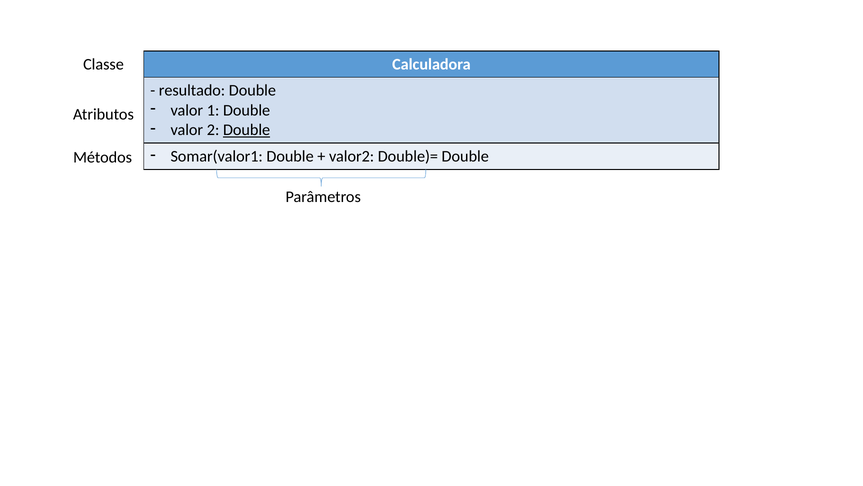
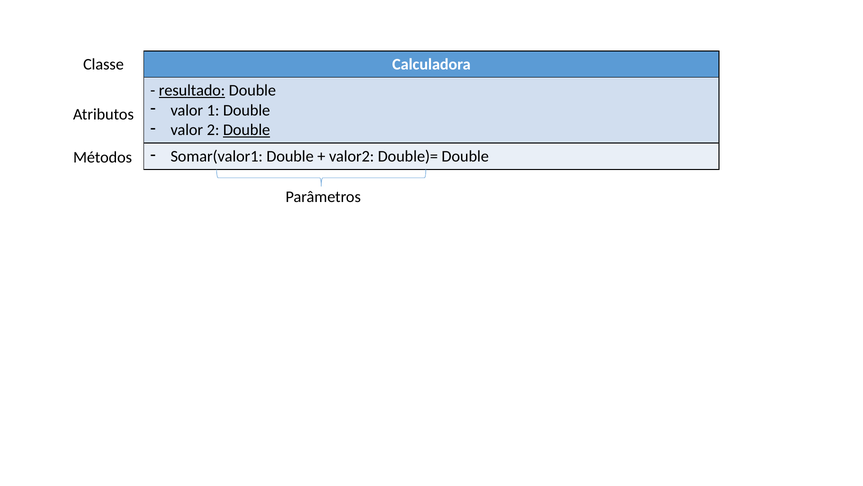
resultado underline: none -> present
